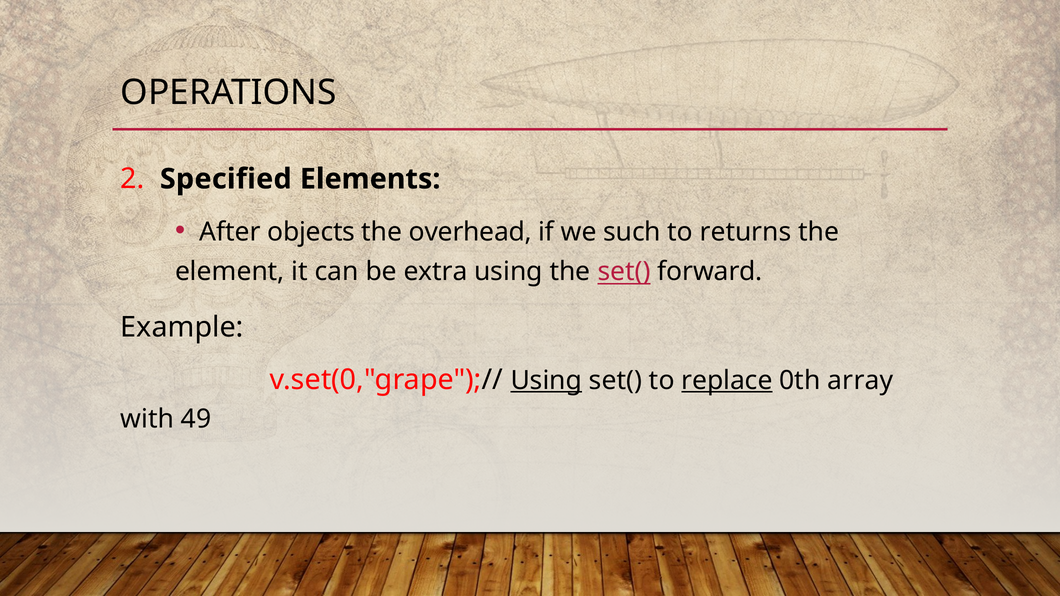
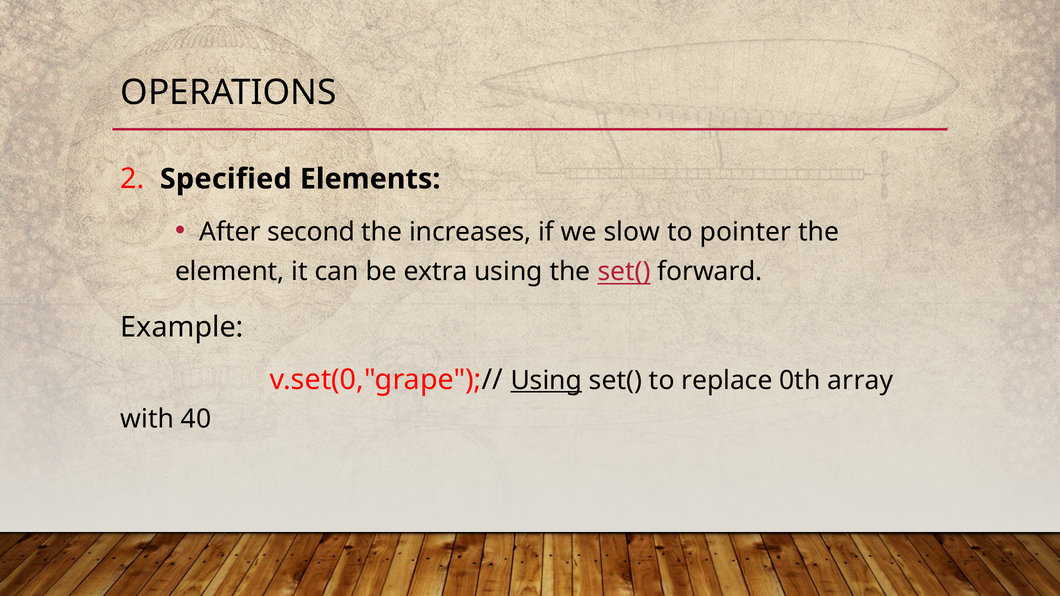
objects: objects -> second
overhead: overhead -> increases
such: such -> slow
returns: returns -> pointer
replace underline: present -> none
49: 49 -> 40
